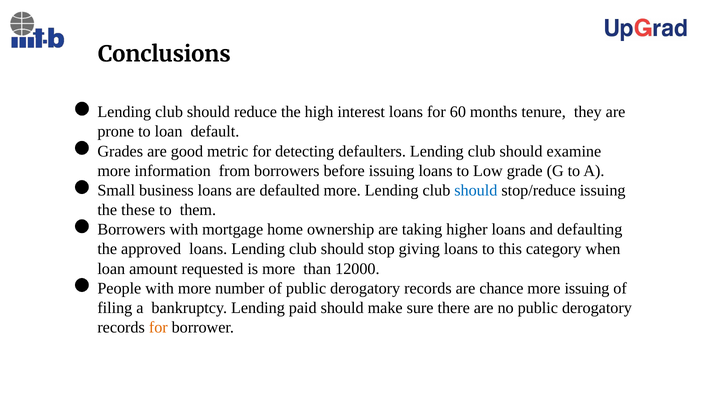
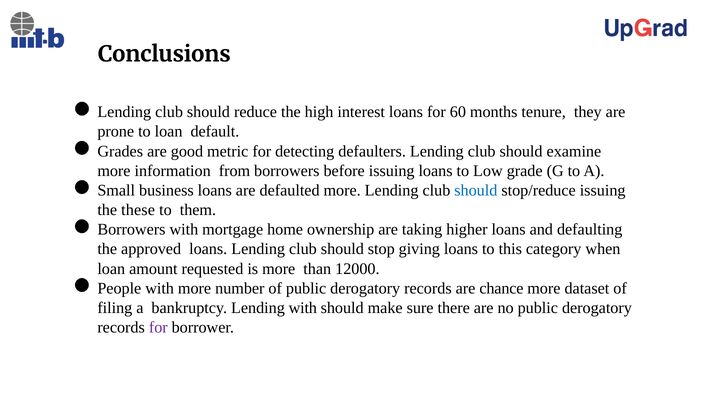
more issuing: issuing -> dataset
Lending paid: paid -> with
for at (158, 328) colour: orange -> purple
